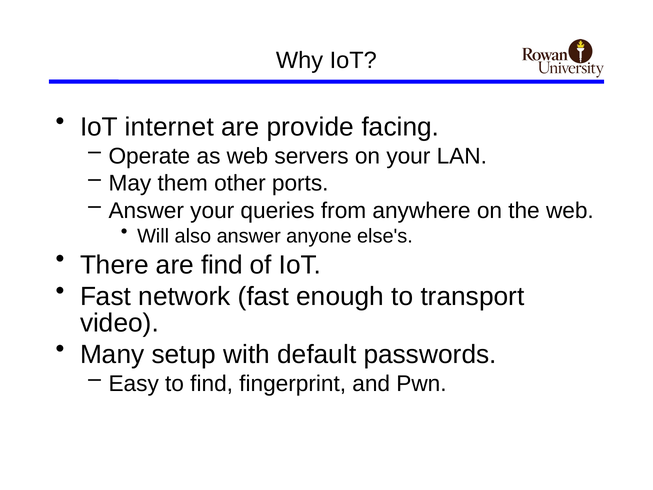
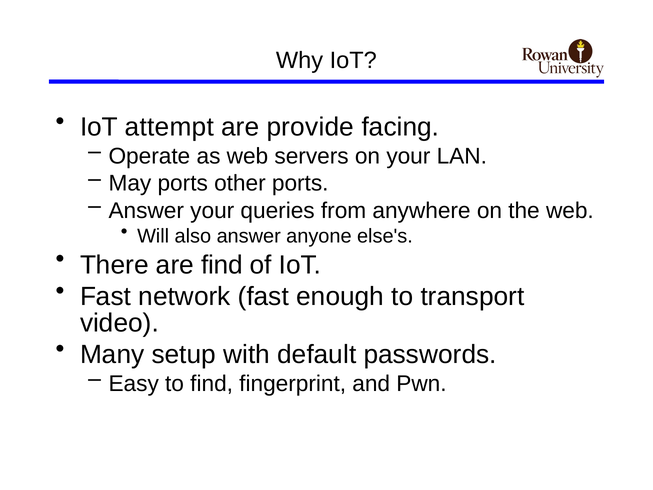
internet: internet -> attempt
May them: them -> ports
